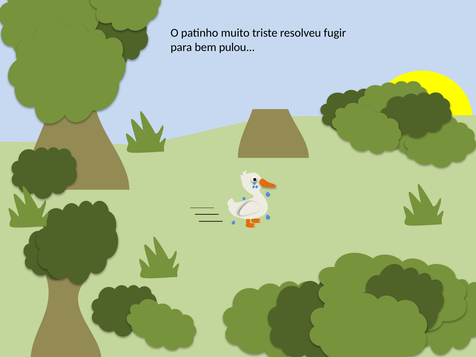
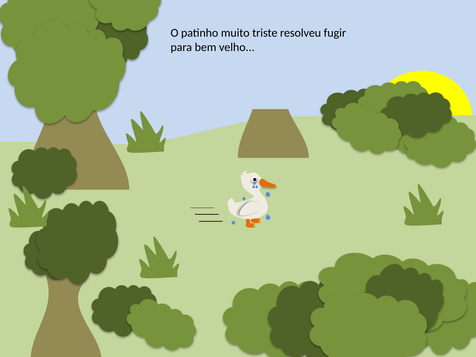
pulou: pulou -> velho
